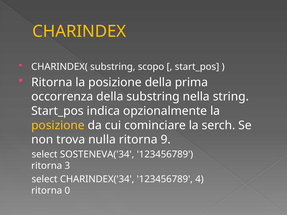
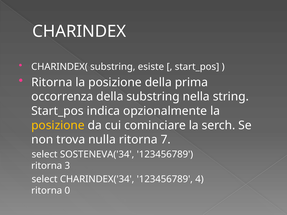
CHARINDEX colour: yellow -> white
scopo: scopo -> esiste
9: 9 -> 7
